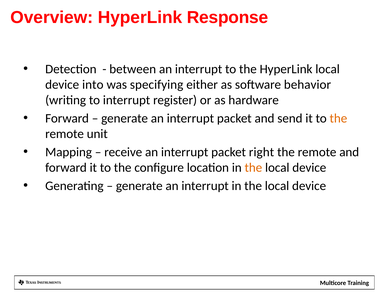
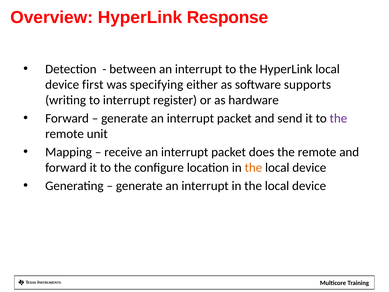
into: into -> first
behavior: behavior -> supports
the at (338, 118) colour: orange -> purple
right: right -> does
